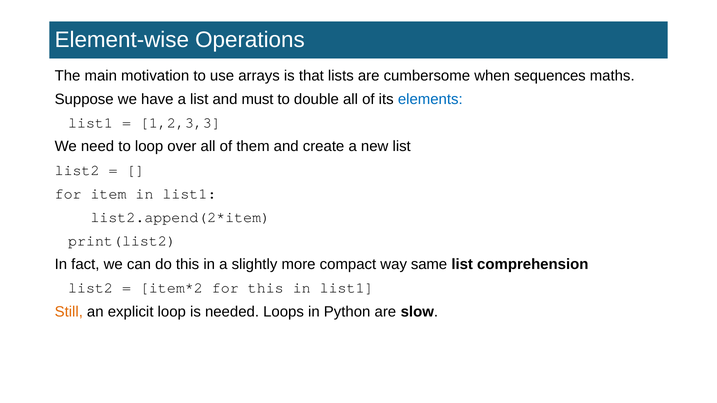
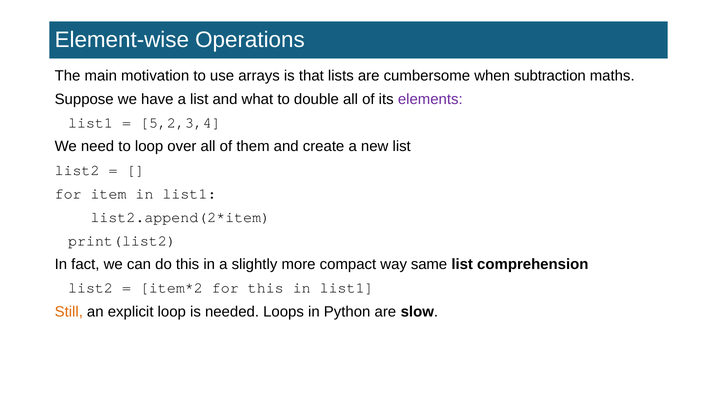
sequences: sequences -> subtraction
must: must -> what
elements colour: blue -> purple
1,2,3,3: 1,2,3,3 -> 5,2,3,4
